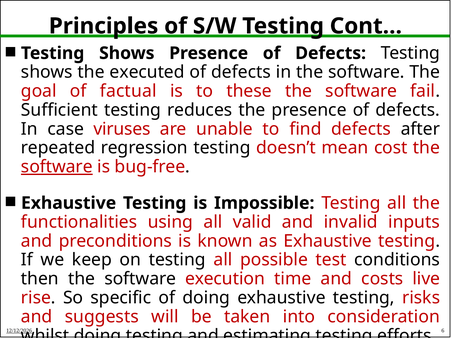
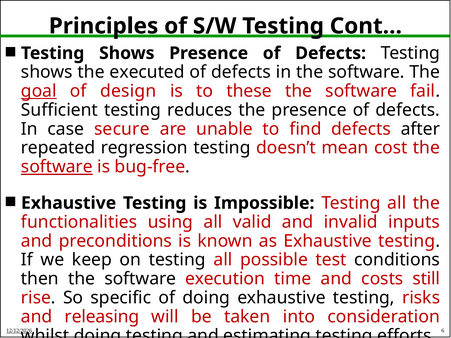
goal underline: none -> present
factual: factual -> design
viruses: viruses -> secure
live: live -> still
suggests: suggests -> releasing
